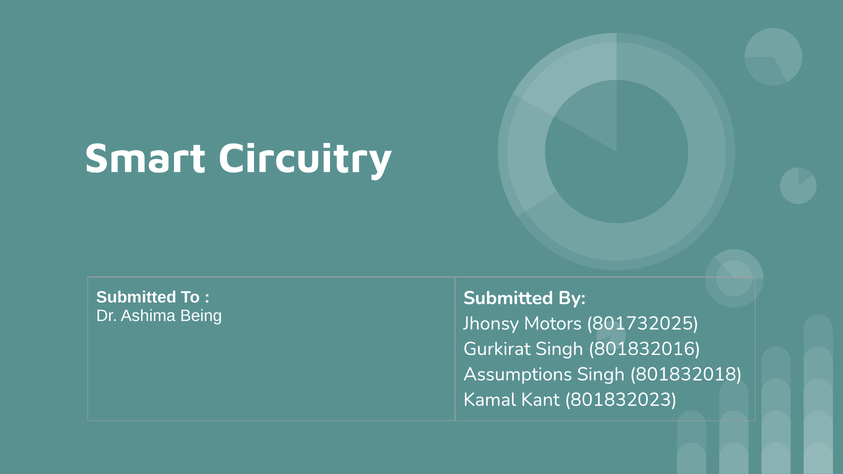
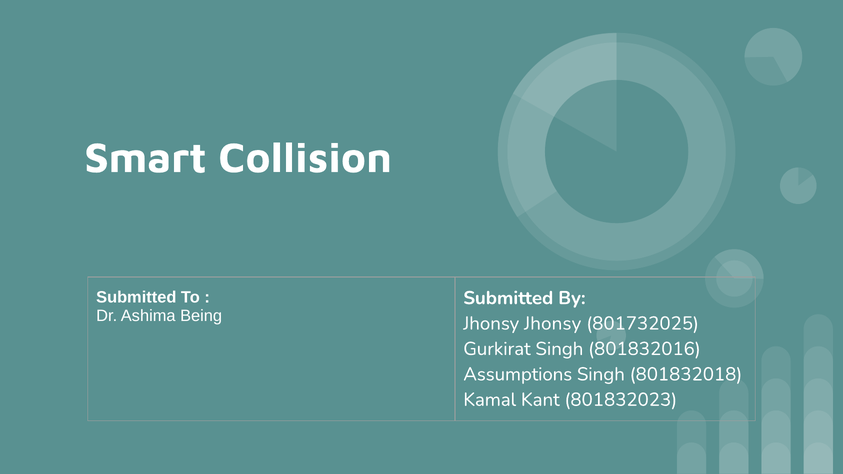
Circuitry: Circuitry -> Collision
Jhonsy Motors: Motors -> Jhonsy
